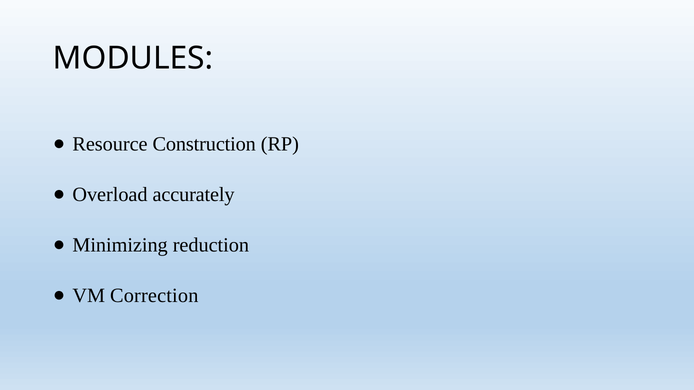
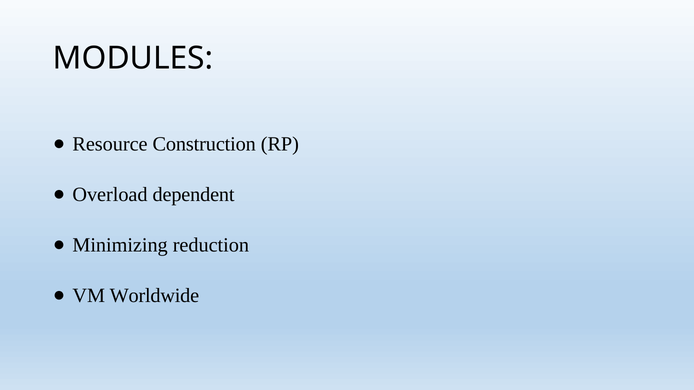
accurately: accurately -> dependent
Correction: Correction -> Worldwide
